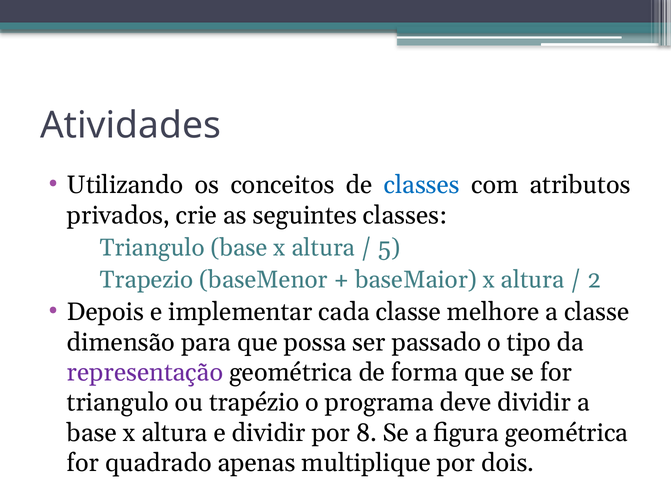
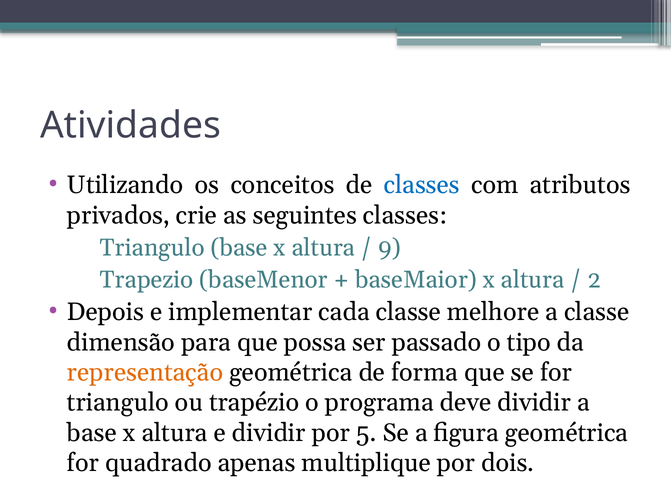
5: 5 -> 9
representação colour: purple -> orange
8: 8 -> 5
